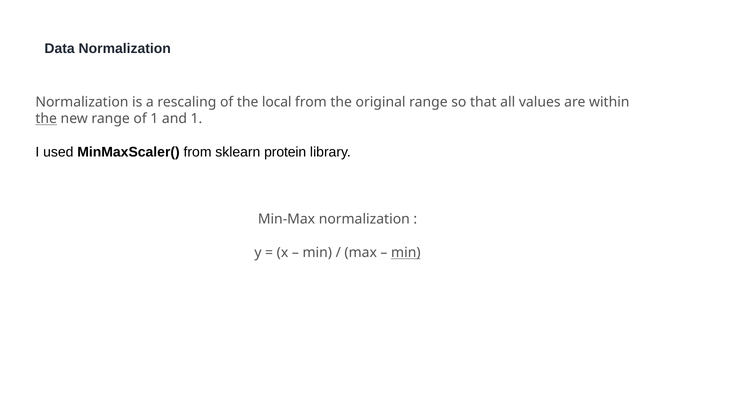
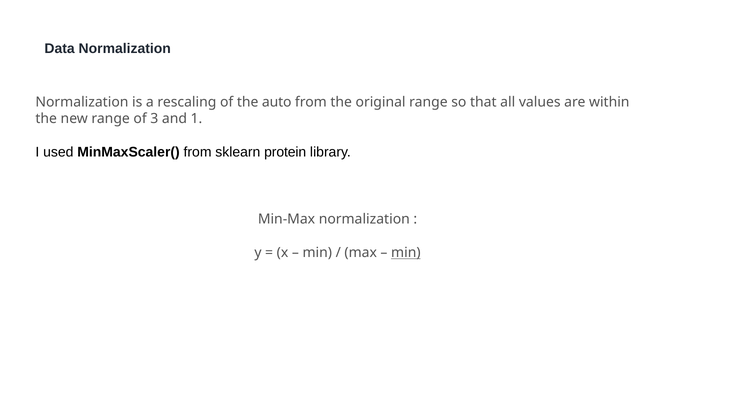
local: local -> auto
the at (46, 119) underline: present -> none
of 1: 1 -> 3
